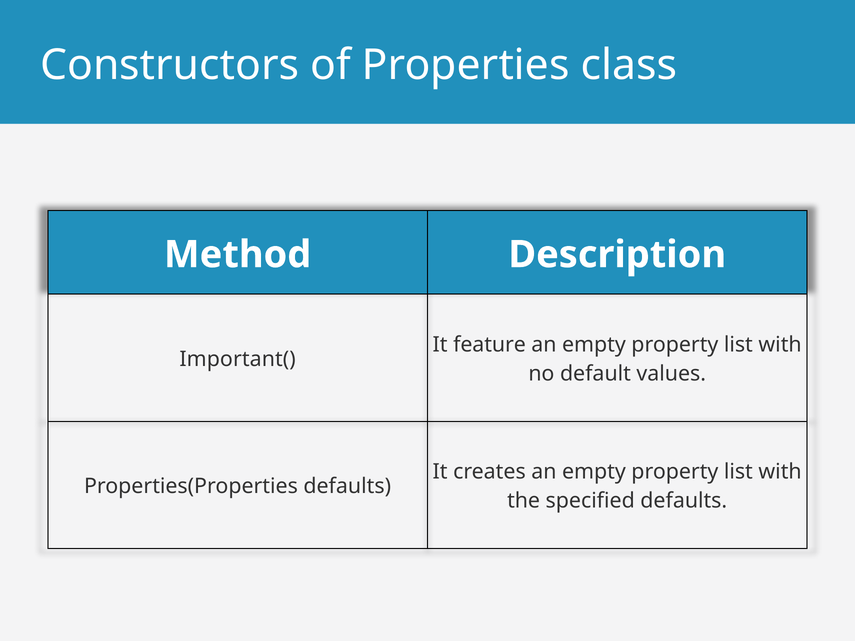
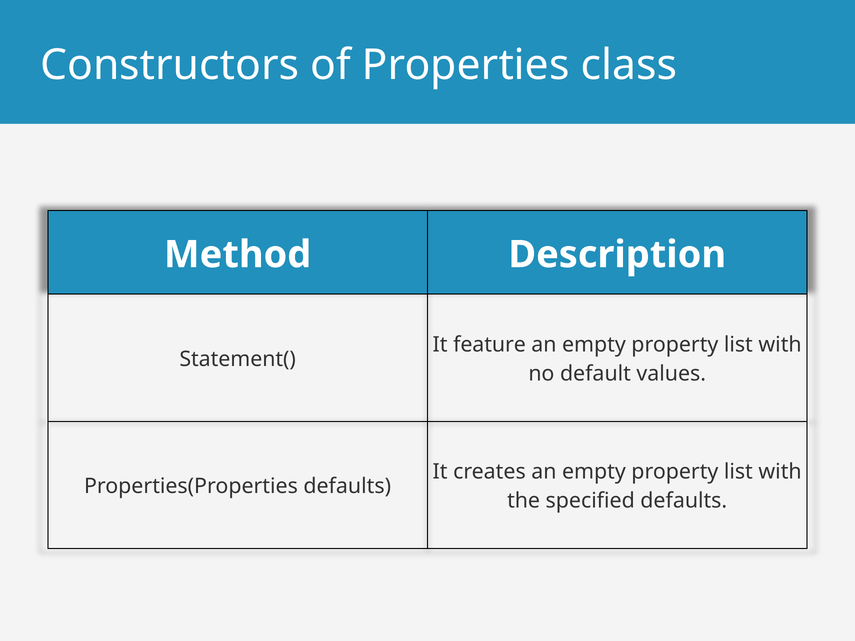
Important(: Important( -> Statement(
